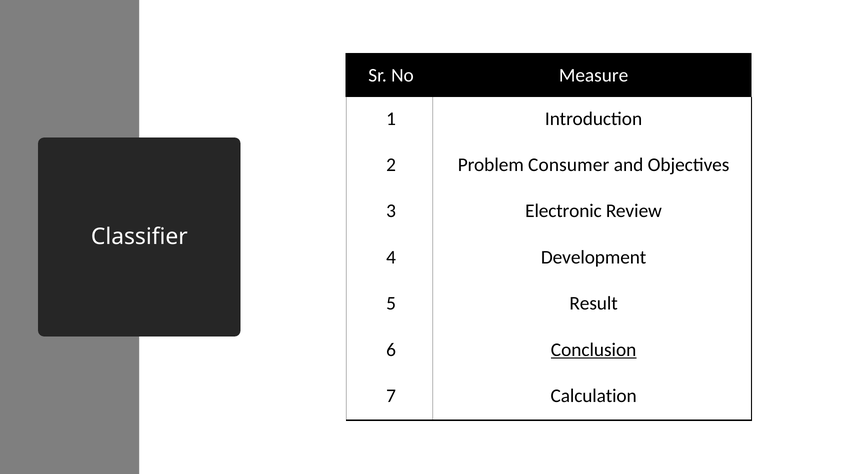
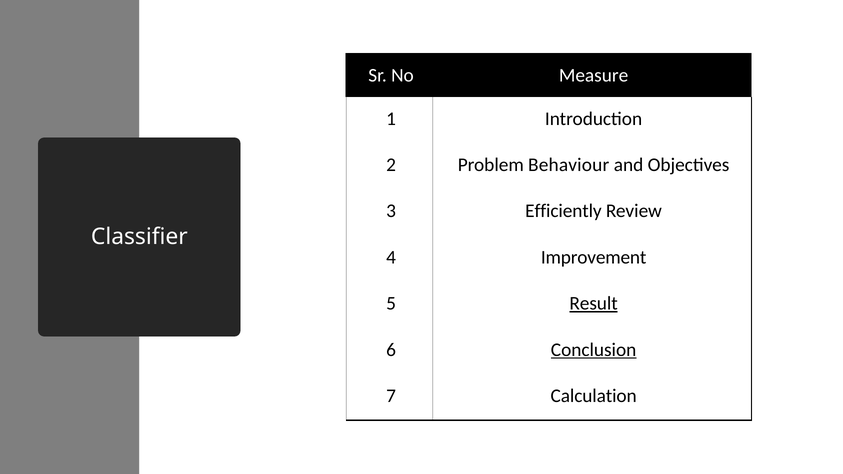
Consumer: Consumer -> Behaviour
Electronic: Electronic -> Efficiently
Development: Development -> Improvement
Result underline: none -> present
